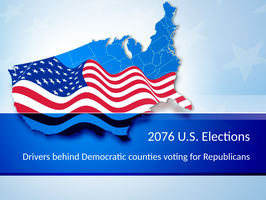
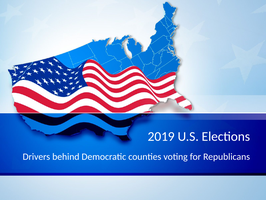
2076: 2076 -> 2019
